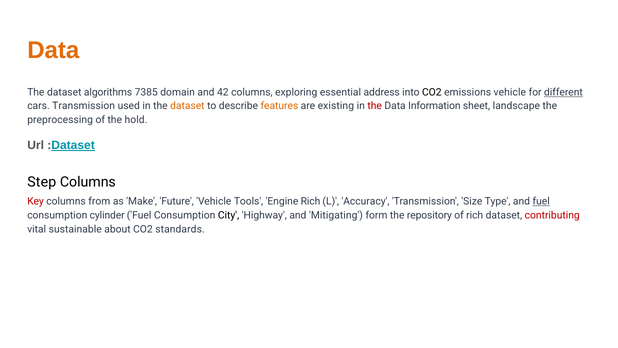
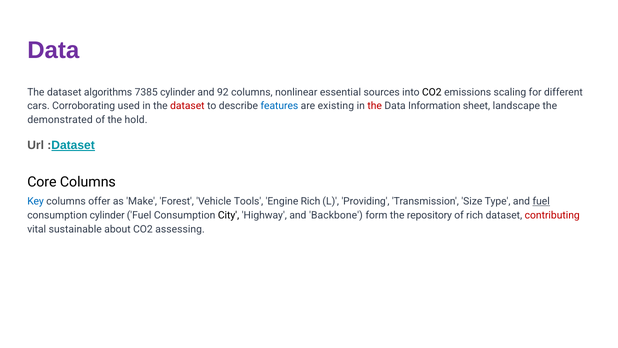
Data at (53, 50) colour: orange -> purple
7385 domain: domain -> cylinder
42: 42 -> 92
exploring: exploring -> nonlinear
address: address -> sources
emissions vehicle: vehicle -> scaling
different underline: present -> none
cars Transmission: Transmission -> Corroborating
dataset at (187, 106) colour: orange -> red
features colour: orange -> blue
preprocessing: preprocessing -> demonstrated
Step: Step -> Core
Key colour: red -> blue
from: from -> offer
Future: Future -> Forest
Accuracy: Accuracy -> Providing
Mitigating: Mitigating -> Backbone
standards: standards -> assessing
